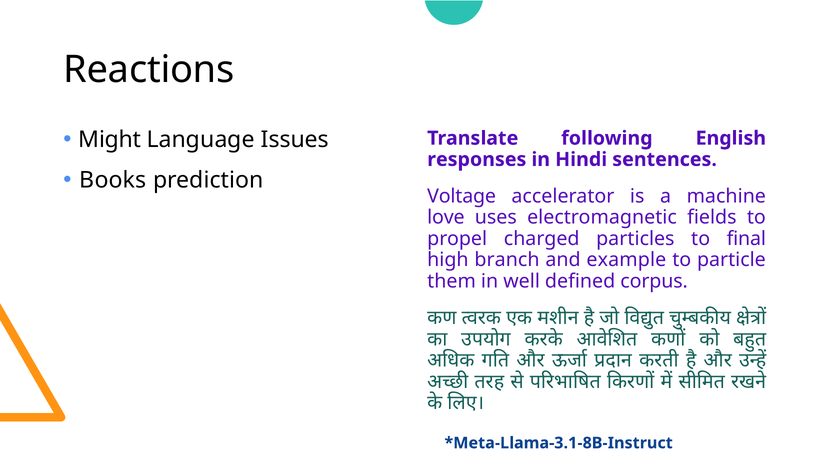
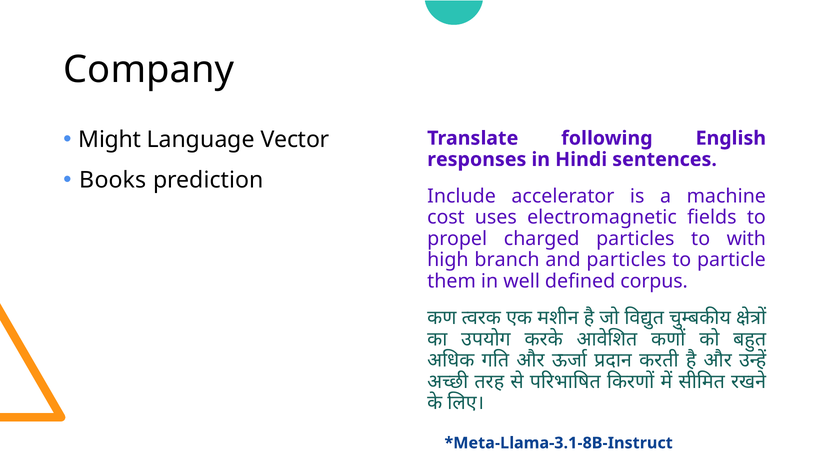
Reactions: Reactions -> Company
Issues: Issues -> Vector
Voltage: Voltage -> Include
love: love -> cost
final: final -> with
and example: example -> particles
